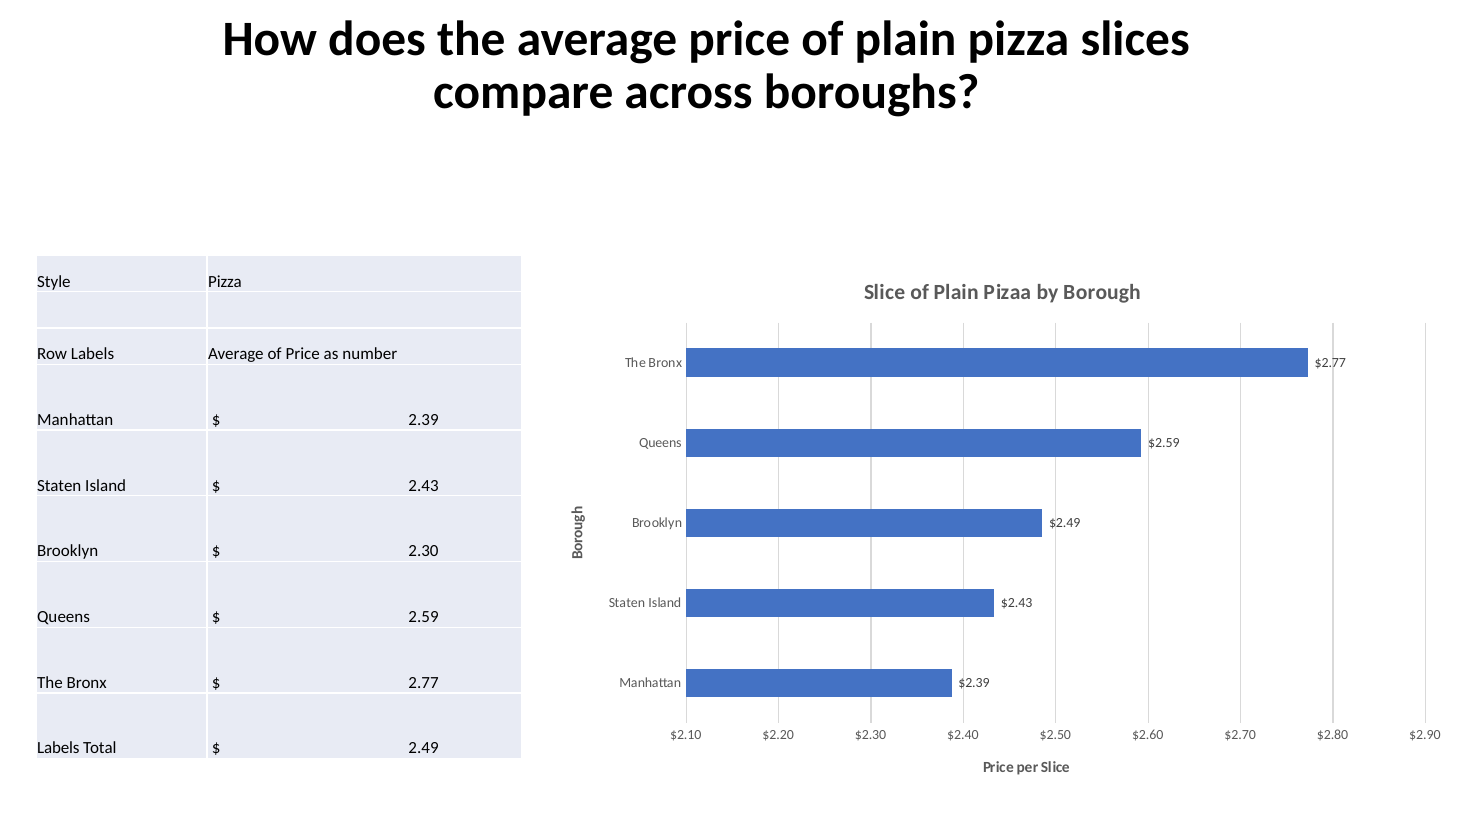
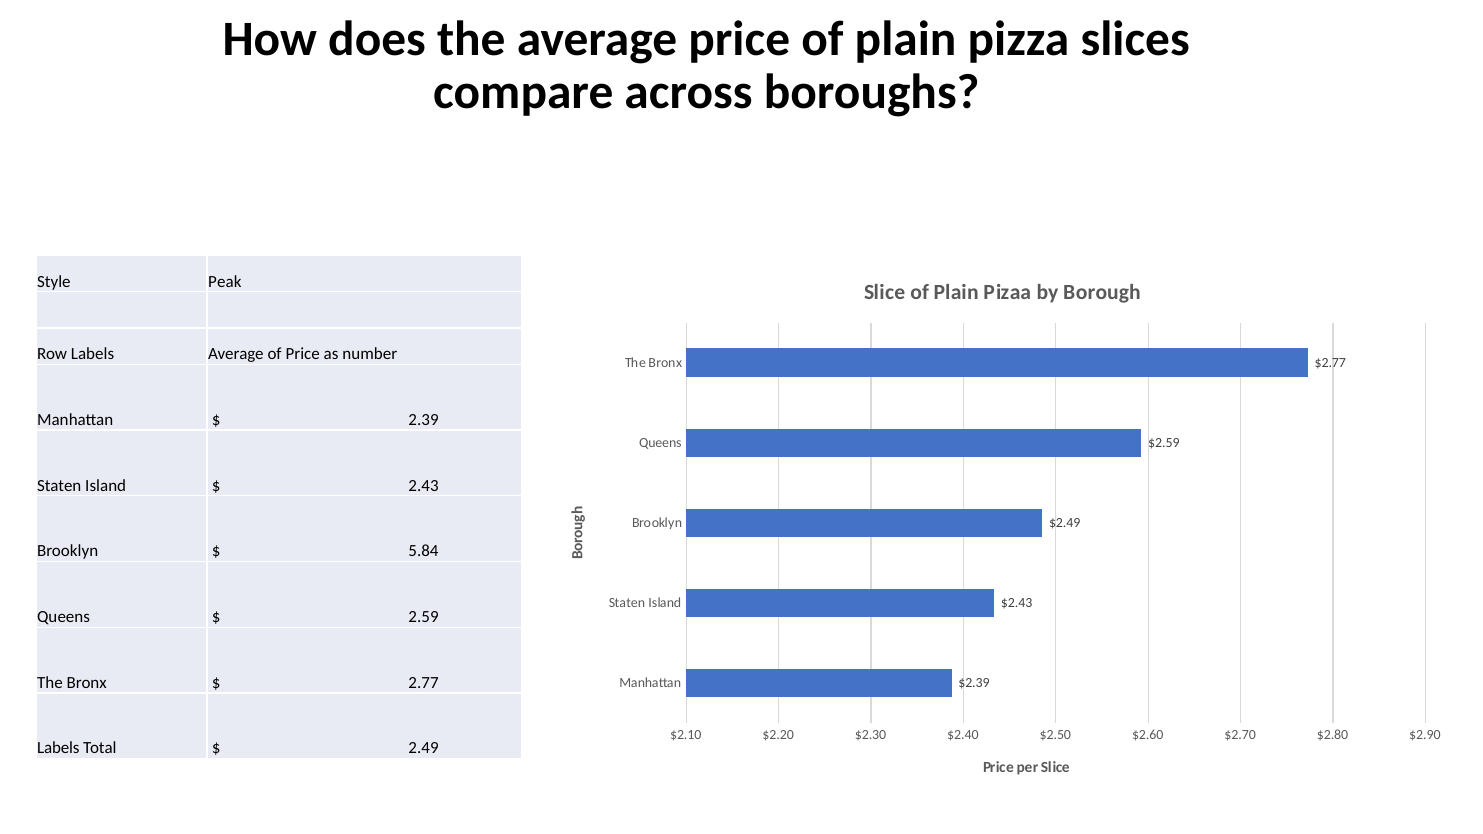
Style Pizza: Pizza -> Peak
2.30: 2.30 -> 5.84
